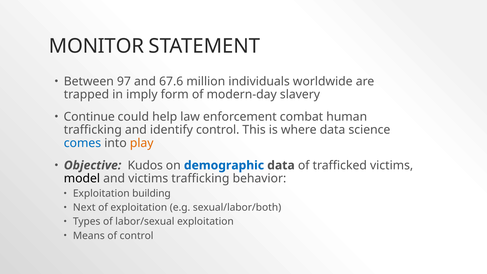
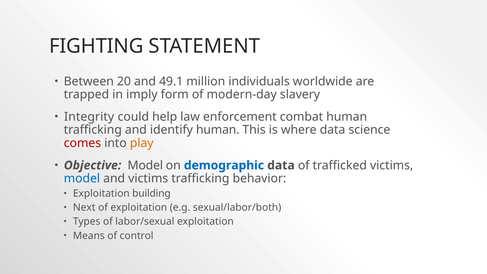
MONITOR: MONITOR -> FIGHTING
97: 97 -> 20
67.6: 67.6 -> 49.1
Continue: Continue -> Integrity
identify control: control -> human
comes colour: blue -> red
Objective Kudos: Kudos -> Model
model at (82, 179) colour: black -> blue
